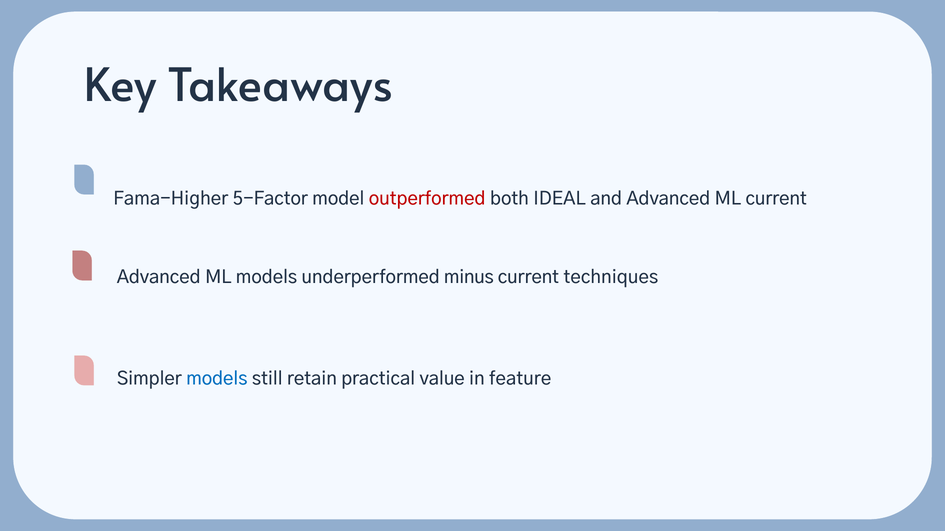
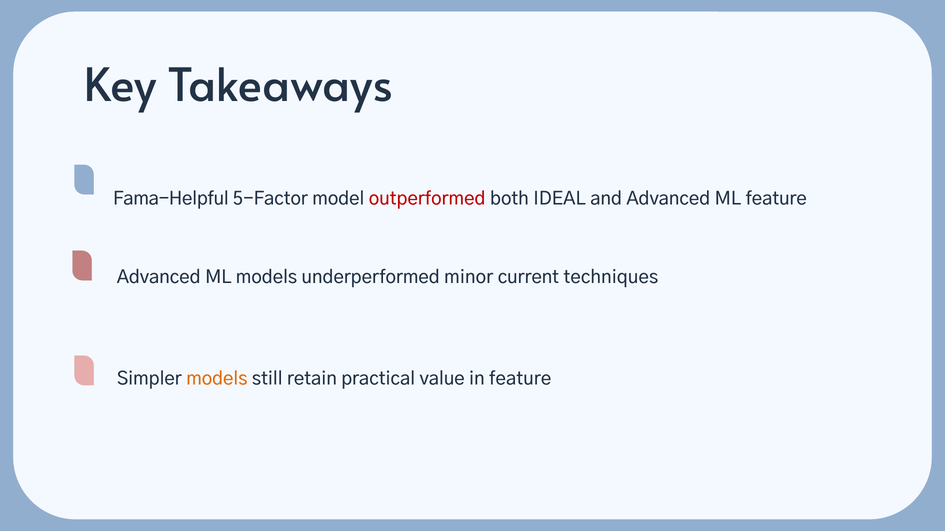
Fama-Higher: Fama-Higher -> Fama-Helpful
ML current: current -> feature
minus: minus -> minor
models at (217, 379) colour: blue -> orange
